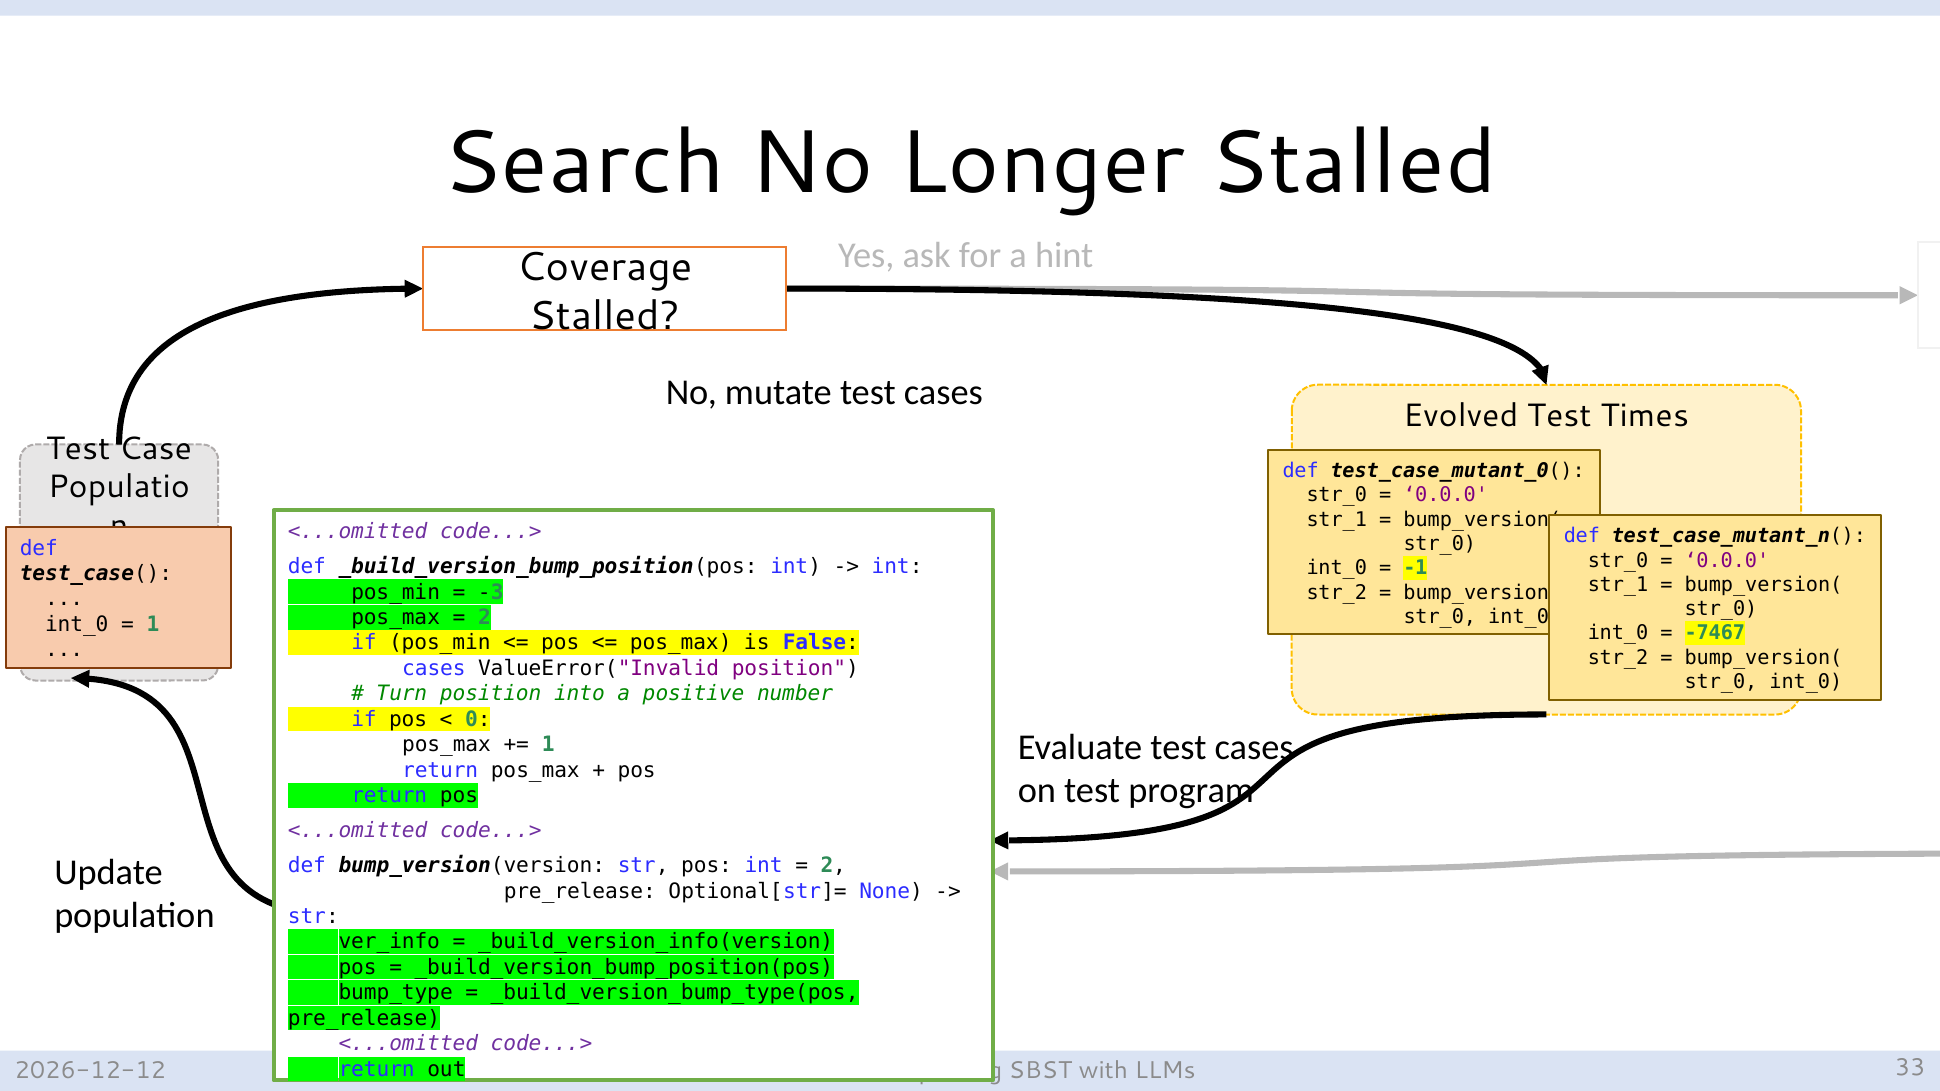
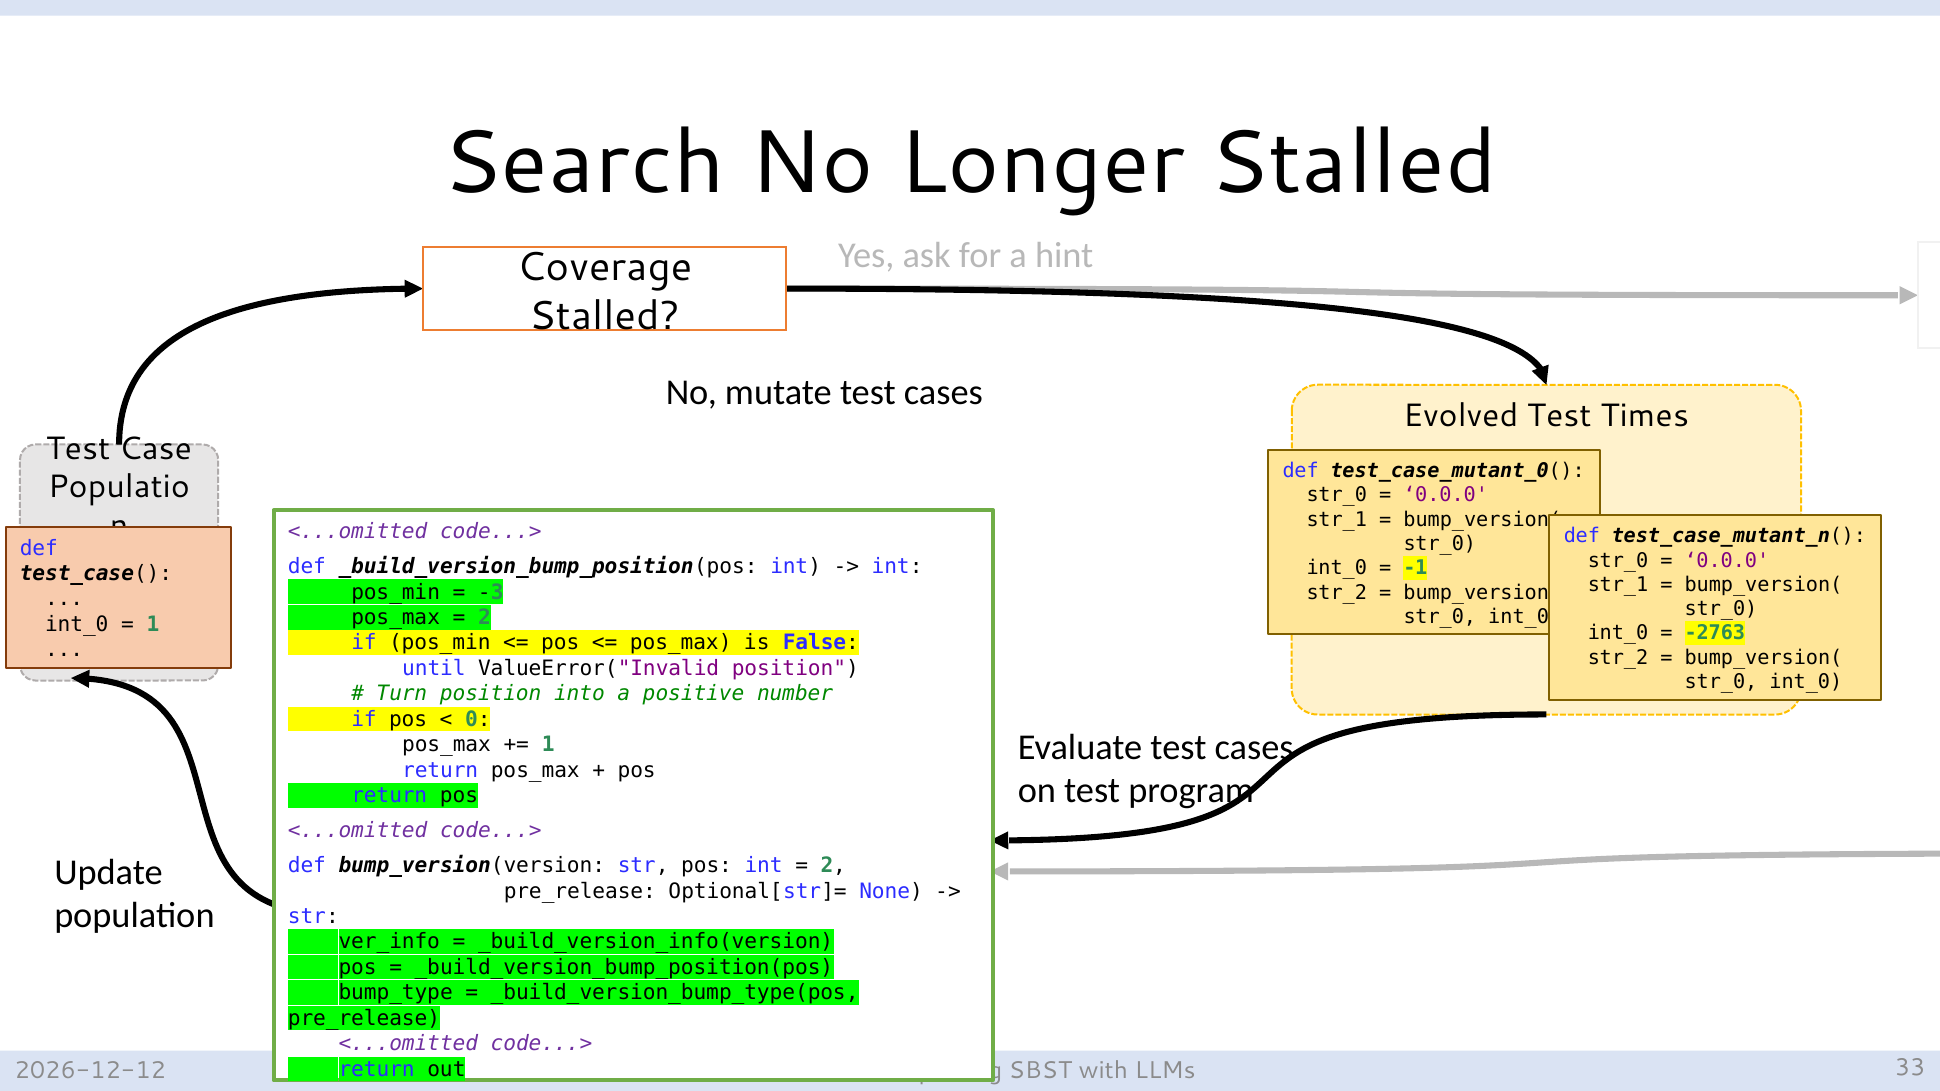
-7467: -7467 -> -2763
cases at (434, 668): cases -> until
